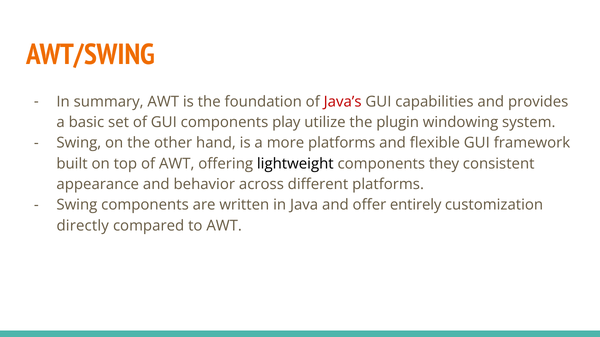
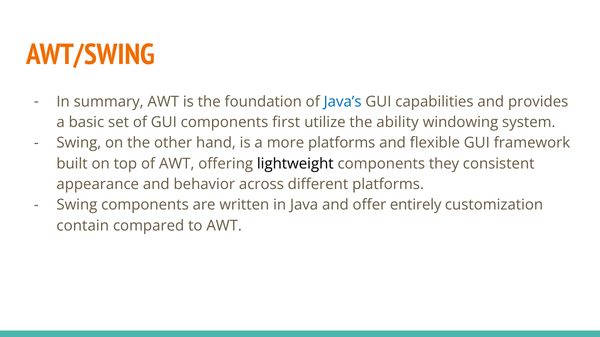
Java’s colour: red -> blue
play: play -> first
plugin: plugin -> ability
directly: directly -> contain
